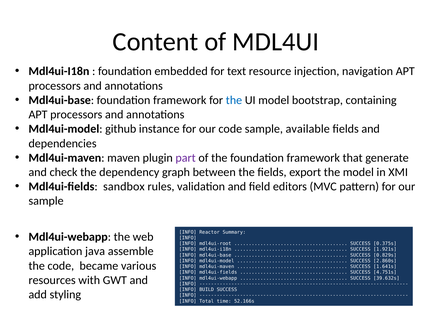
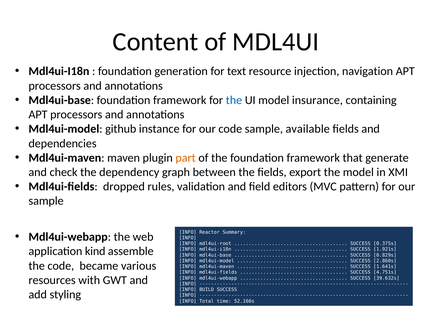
embedded: embedded -> generation
bootstrap: bootstrap -> insurance
part colour: purple -> orange
sandbox: sandbox -> dropped
java: java -> kind
